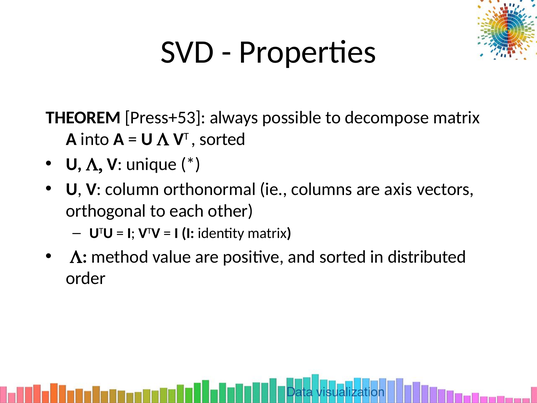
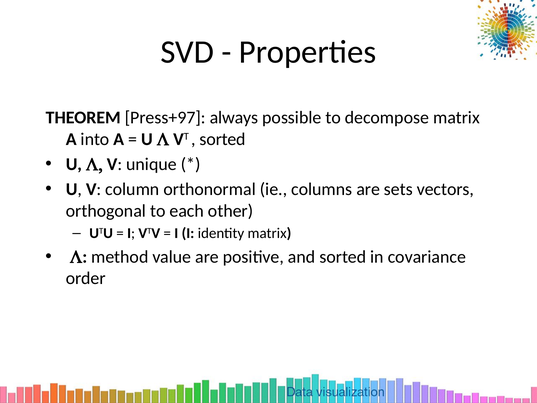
Press+53: Press+53 -> Press+97
axis: axis -> sets
distributed: distributed -> covariance
